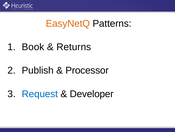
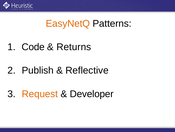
Book: Book -> Code
Processor: Processor -> Reflective
Request colour: blue -> orange
